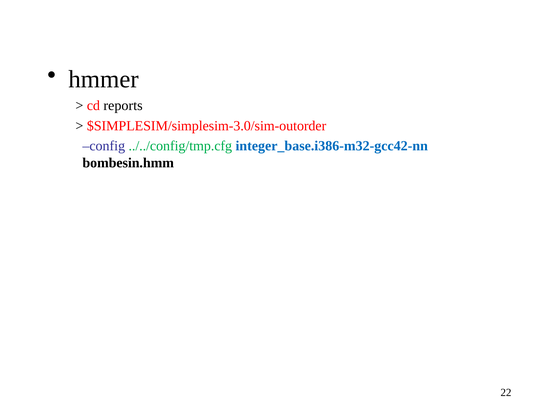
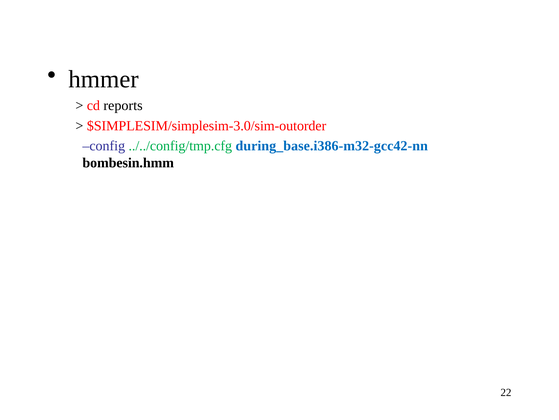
integer_base.i386-m32-gcc42-nn: integer_base.i386-m32-gcc42-nn -> during_base.i386-m32-gcc42-nn
